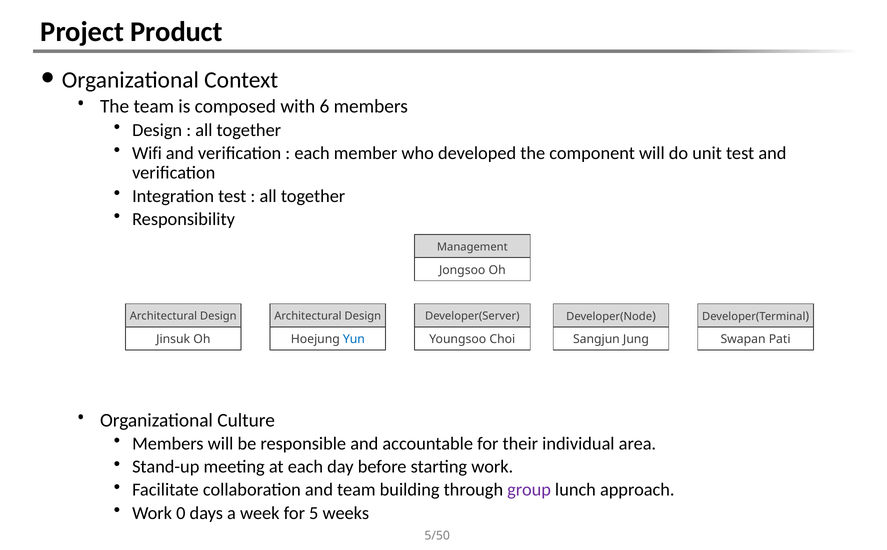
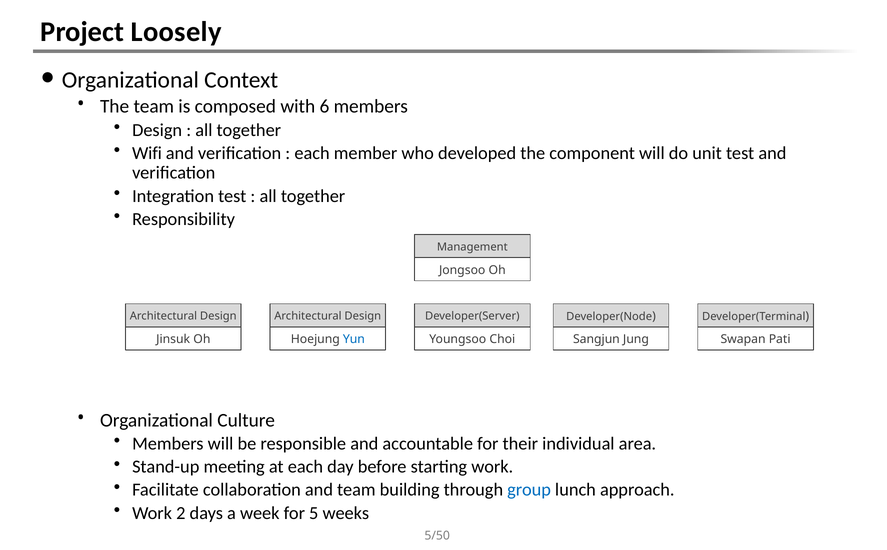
Product: Product -> Loosely
group colour: purple -> blue
0: 0 -> 2
